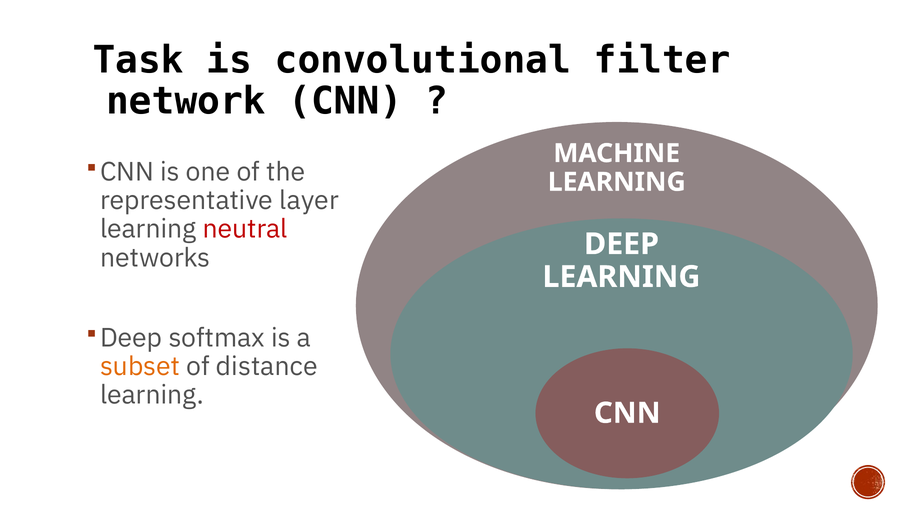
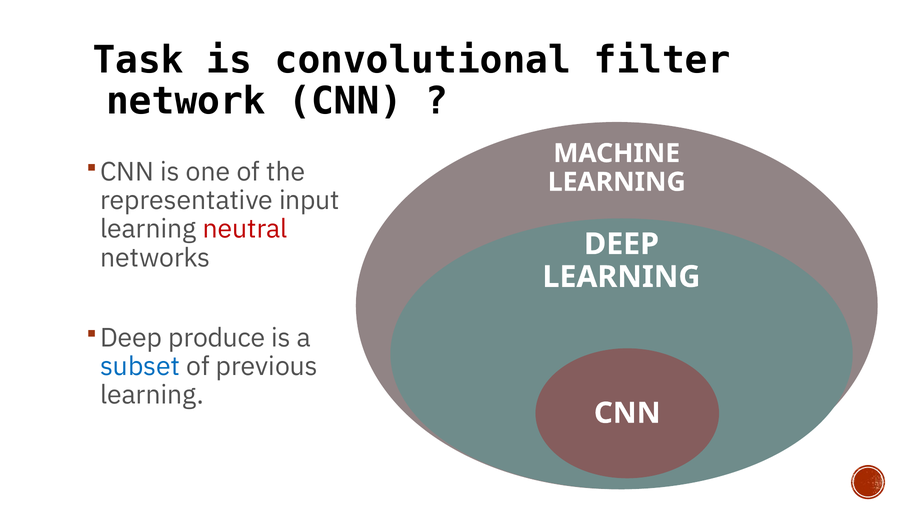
layer: layer -> input
softmax: softmax -> produce
subset colour: orange -> blue
distance: distance -> previous
